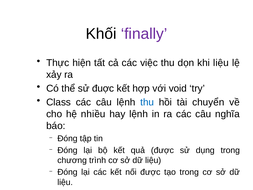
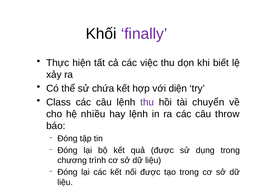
khi liệu: liệu -> biết
đuợc: đuợc -> chứa
void: void -> diện
thu at (147, 102) colour: blue -> purple
nghĩa: nghĩa -> throw
